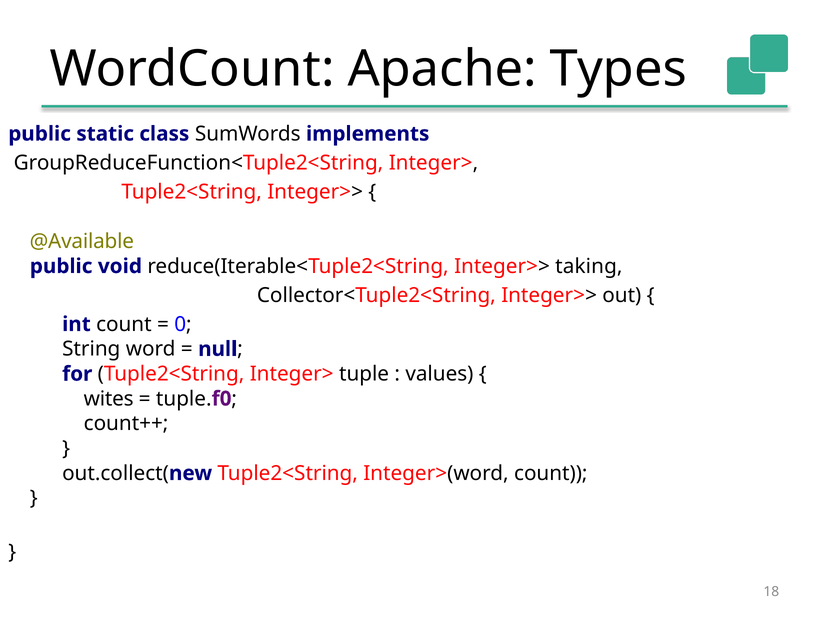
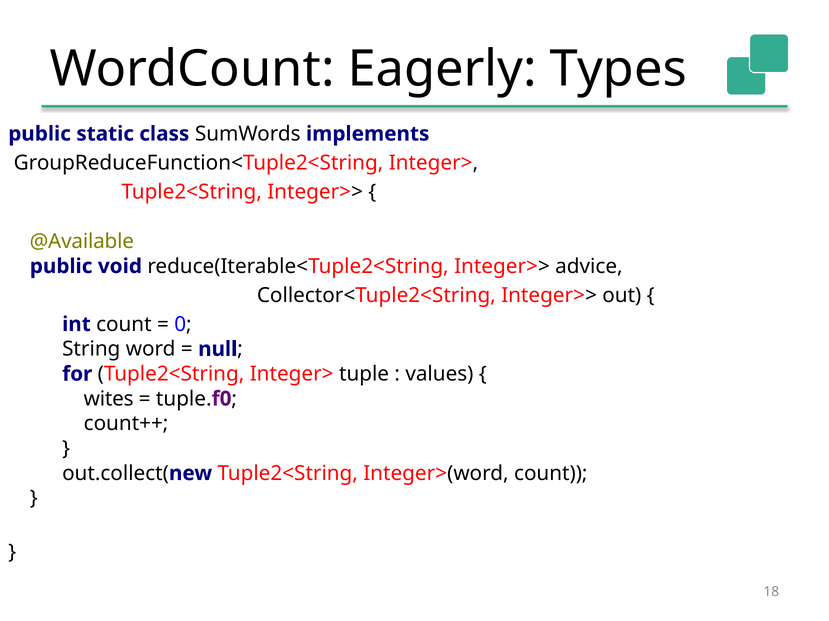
Apache: Apache -> Eagerly
taking: taking -> advice
